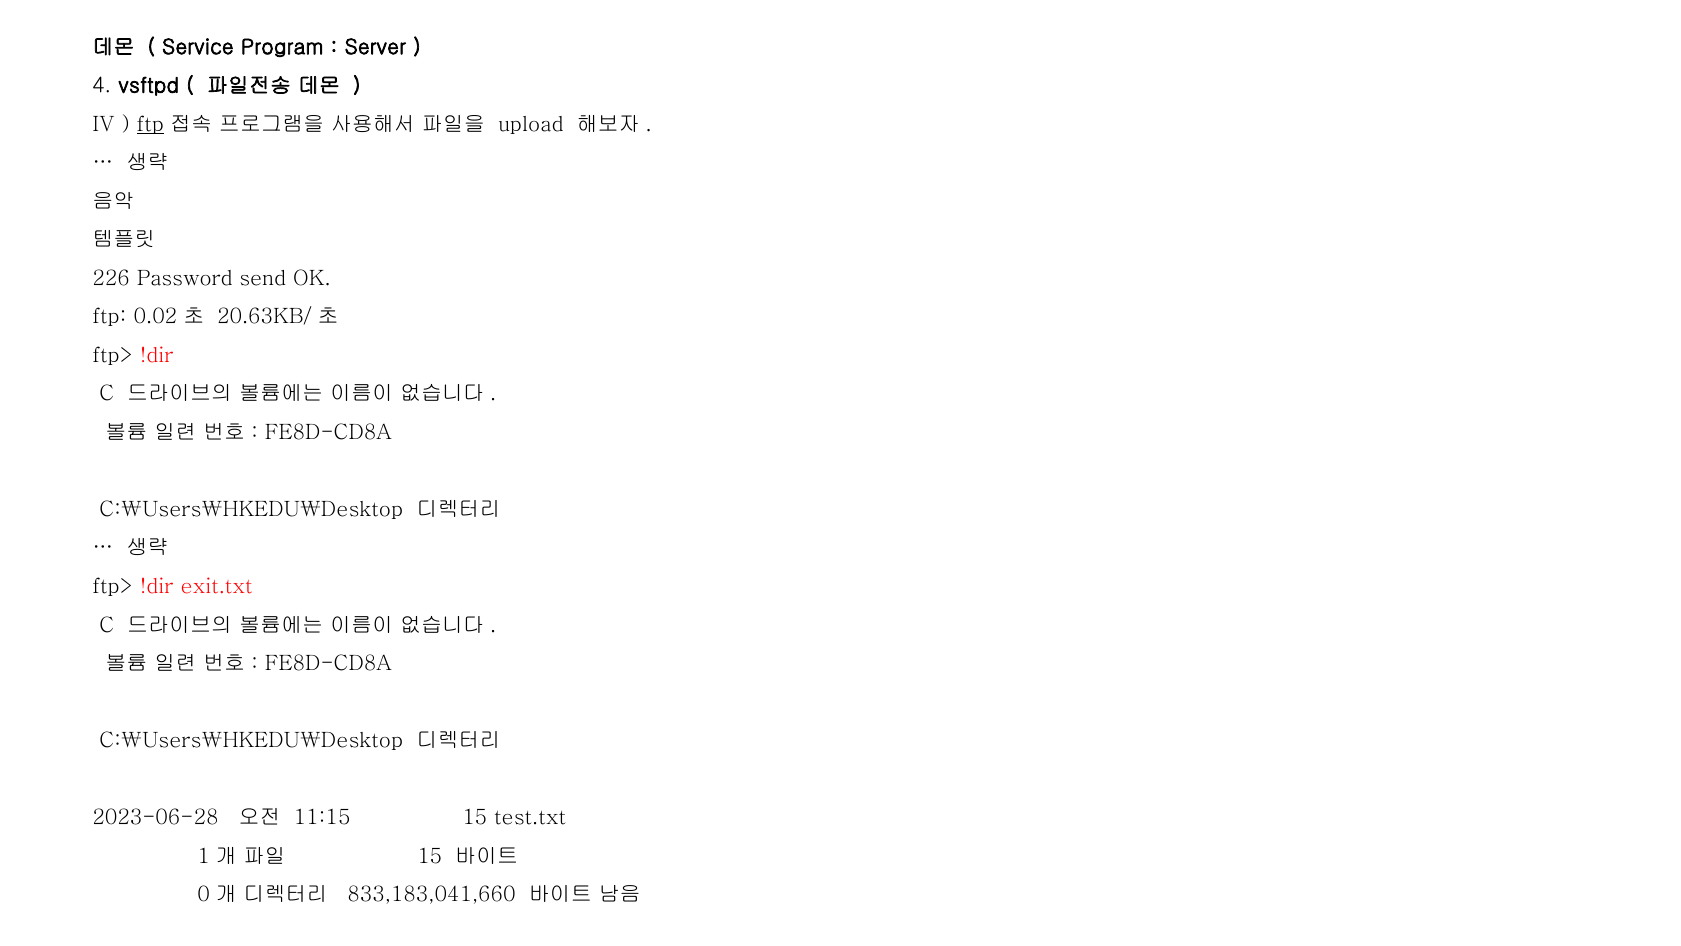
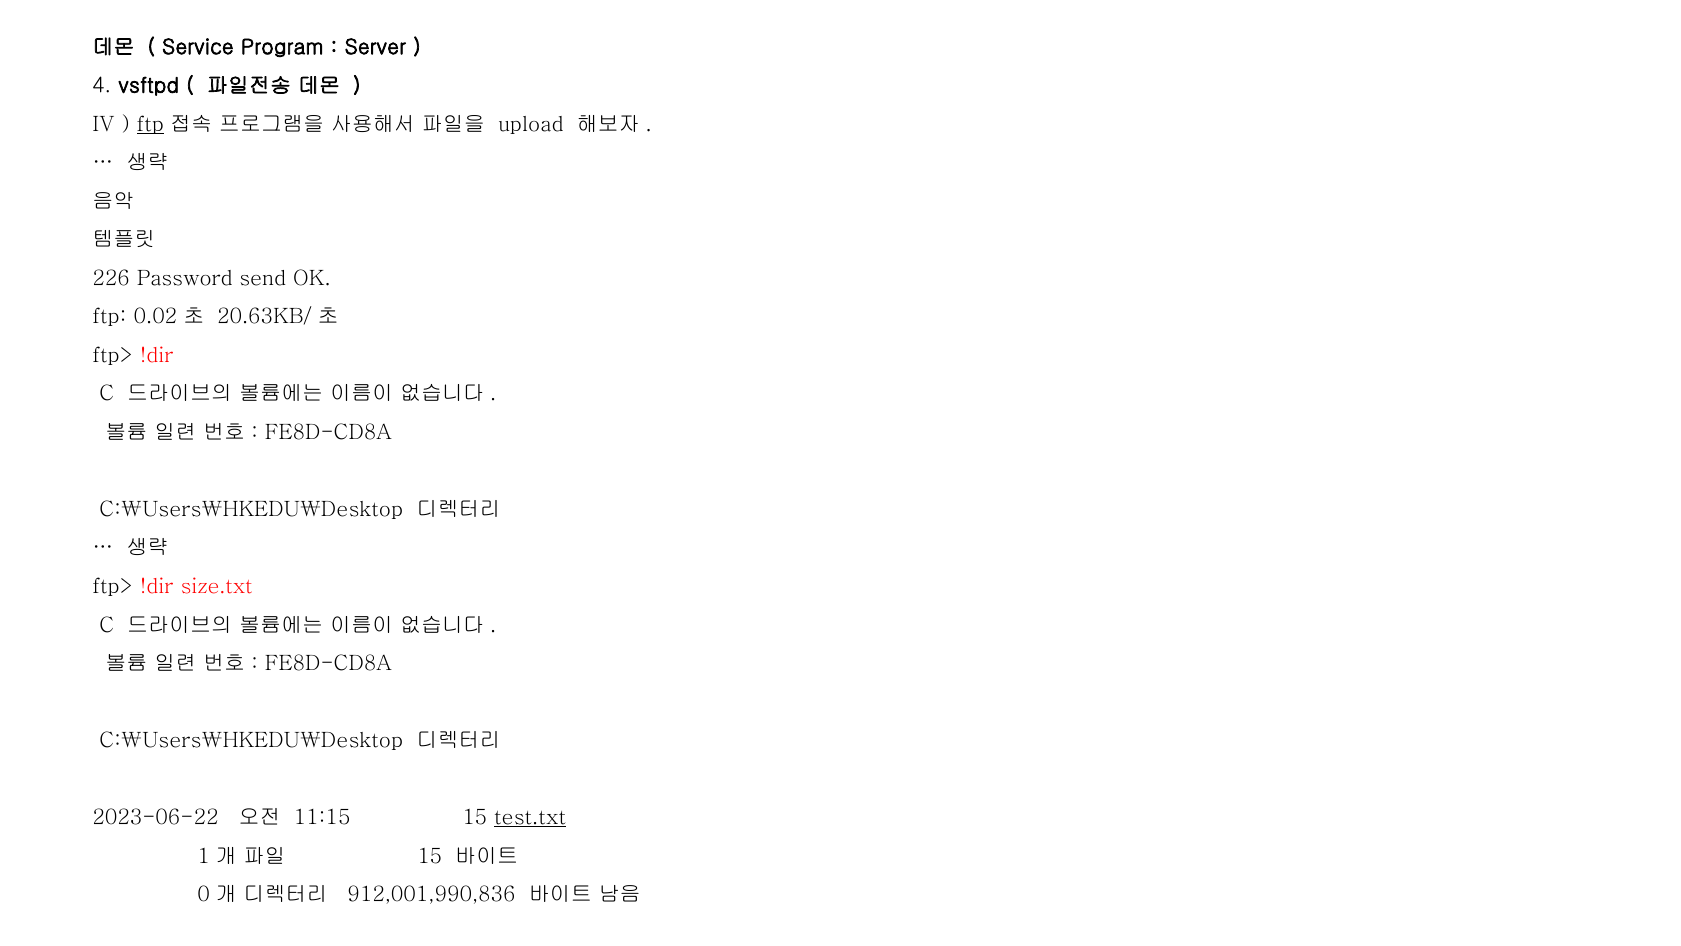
exit.txt: exit.txt -> size.txt
2023-06-28: 2023-06-28 -> 2023-06-22
test.txt underline: none -> present
833,183,041,660: 833,183,041,660 -> 912,001,990,836
